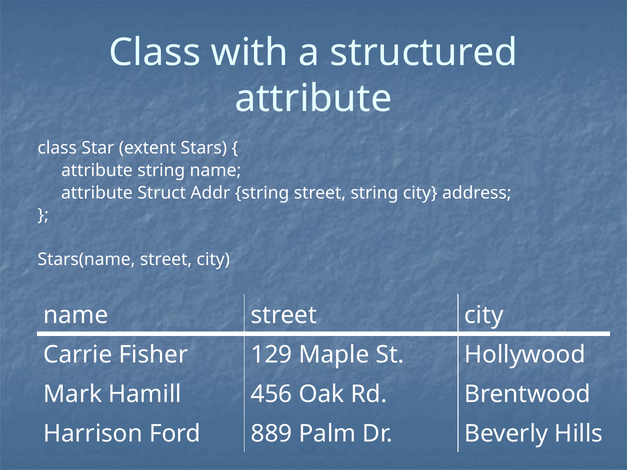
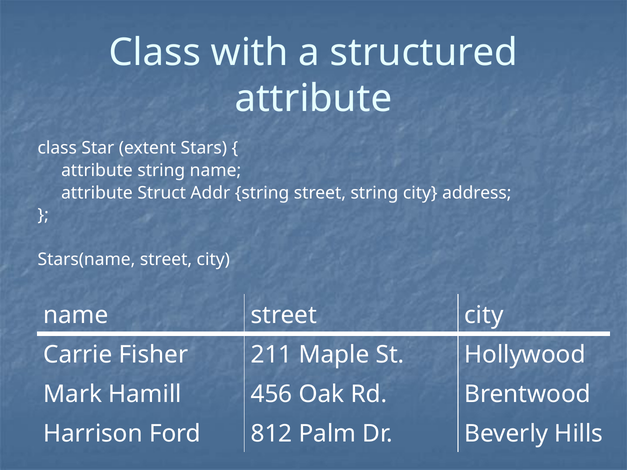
129: 129 -> 211
889: 889 -> 812
